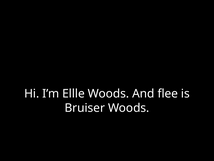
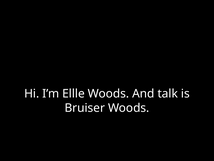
flee: flee -> talk
